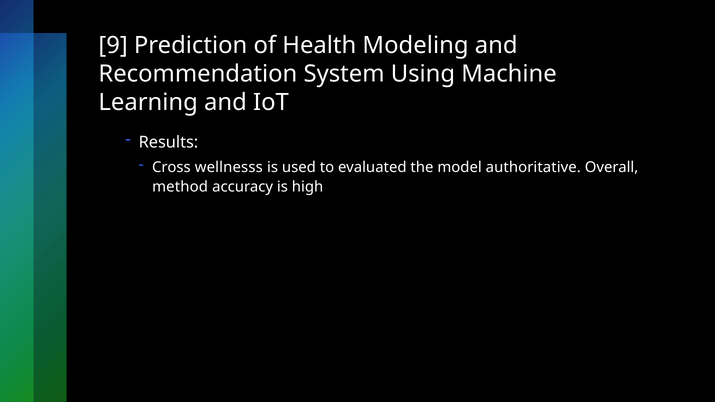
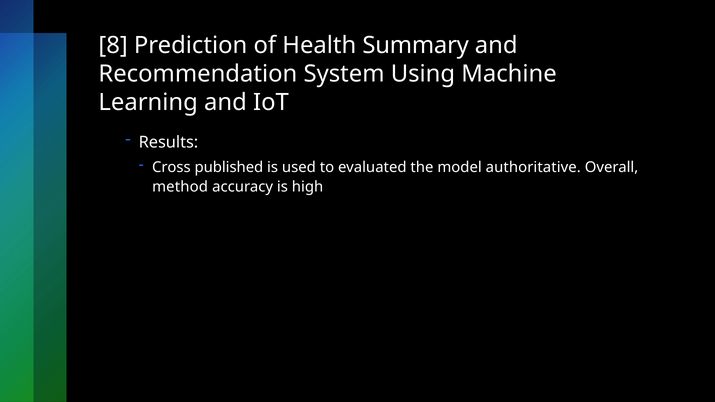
9: 9 -> 8
Modeling: Modeling -> Summary
wellnesss: wellnesss -> published
